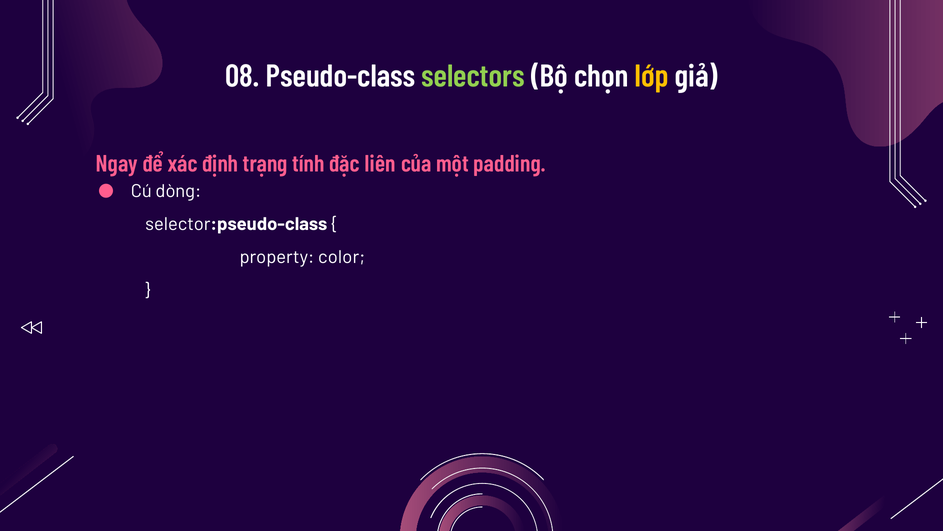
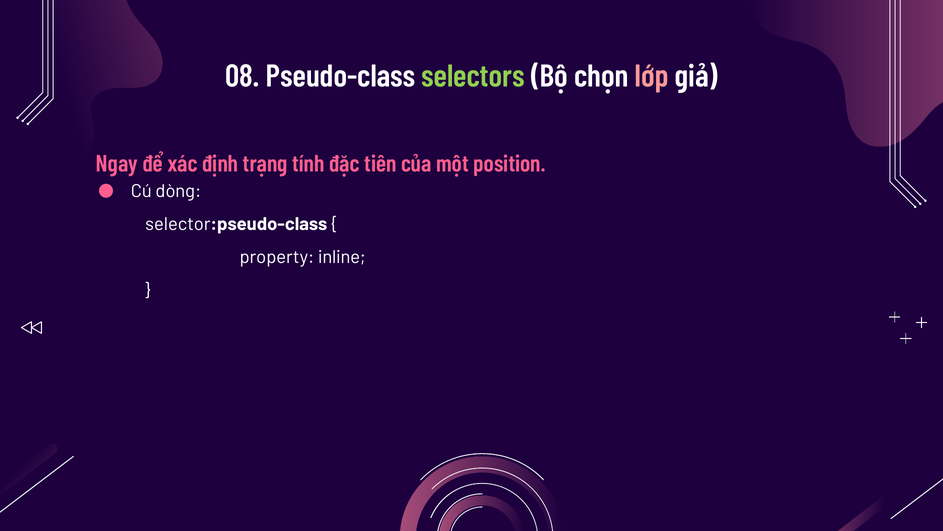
lớp colour: yellow -> pink
liên: liên -> tiên
padding: padding -> position
color: color -> inline
